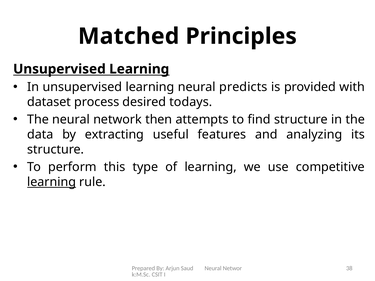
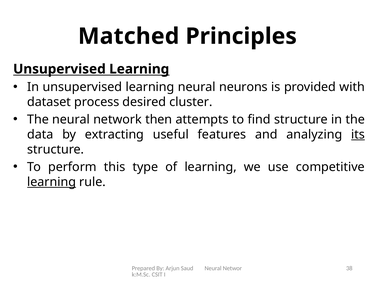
predicts: predicts -> neurons
todays: todays -> cluster
its underline: none -> present
